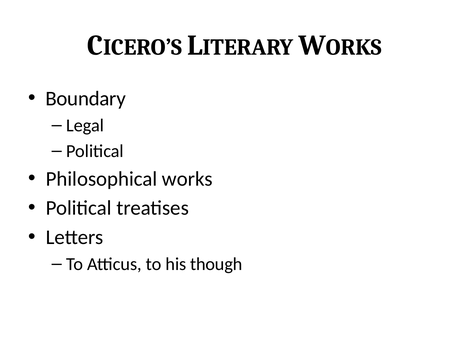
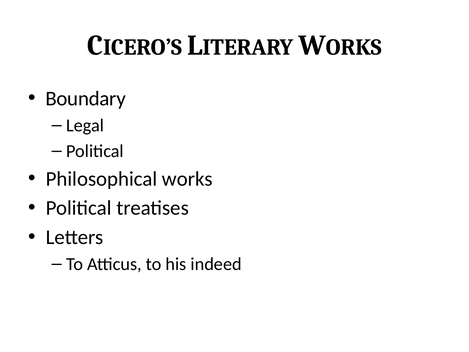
though: though -> indeed
